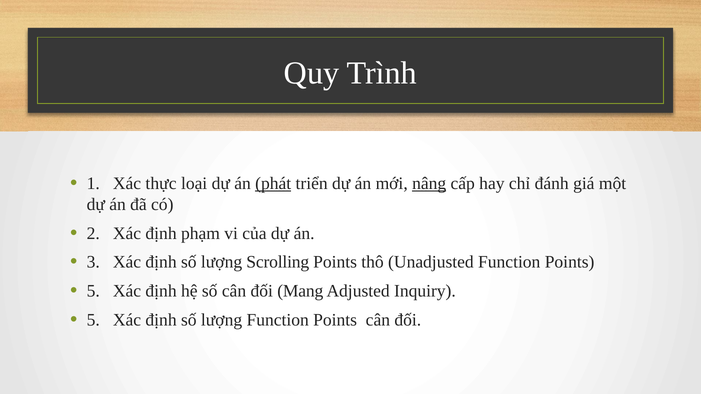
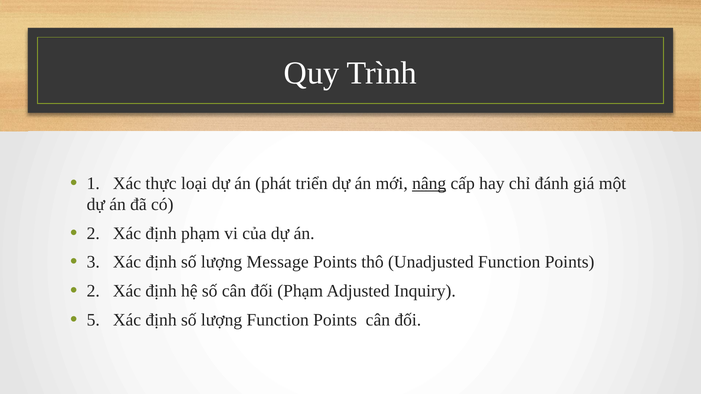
phát underline: present -> none
Scrolling: Scrolling -> Message
5 at (93, 291): 5 -> 2
đối Mang: Mang -> Phạm
